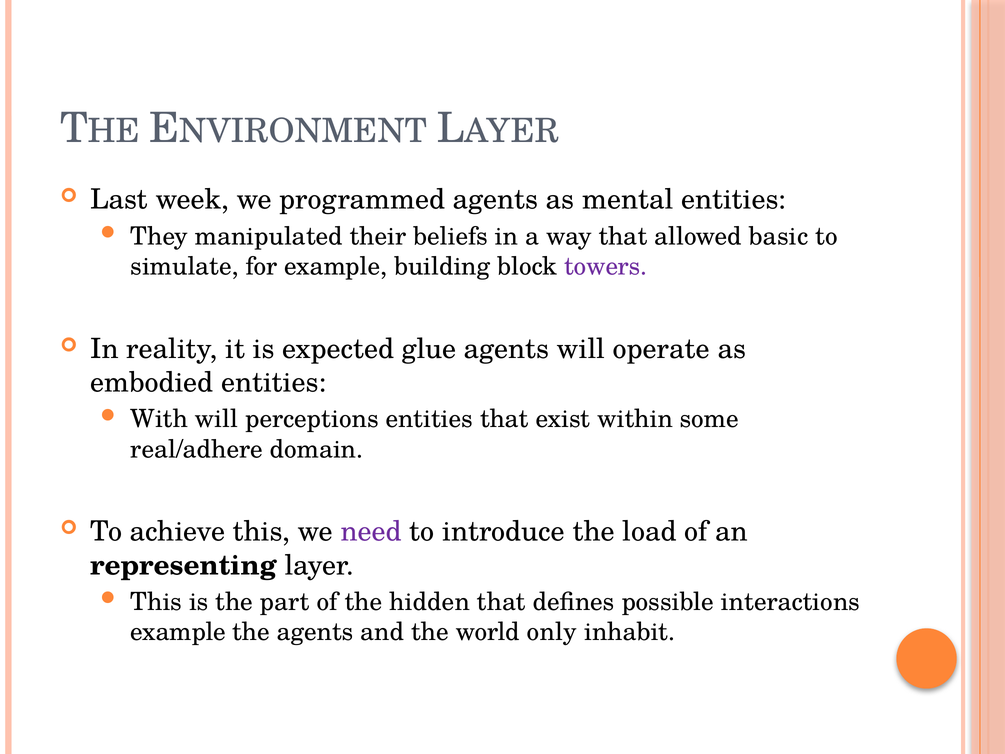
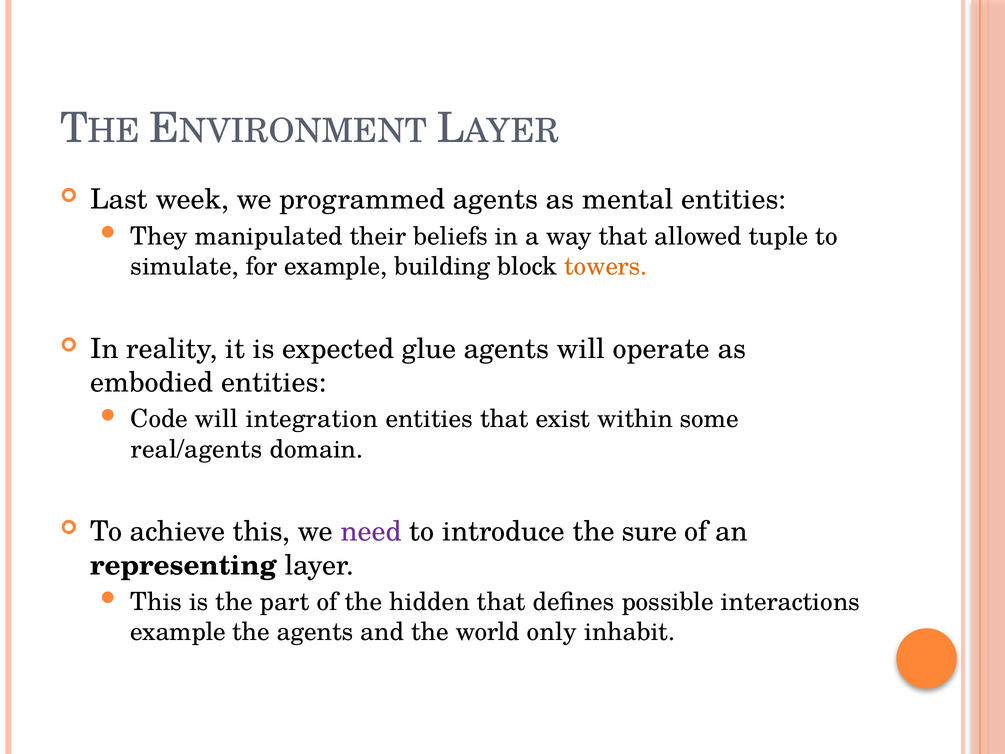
basic: basic -> tuple
towers colour: purple -> orange
With: With -> Code
perceptions: perceptions -> integration
real/adhere: real/adhere -> real/agents
load: load -> sure
